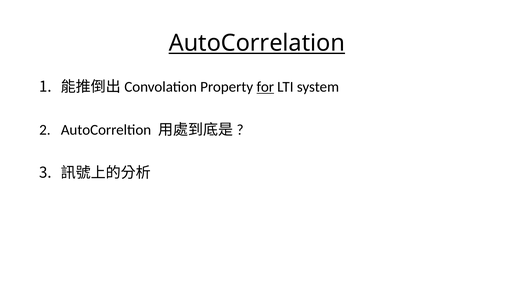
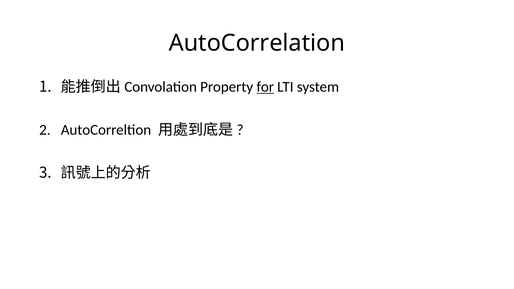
AutoCorrelation underline: present -> none
